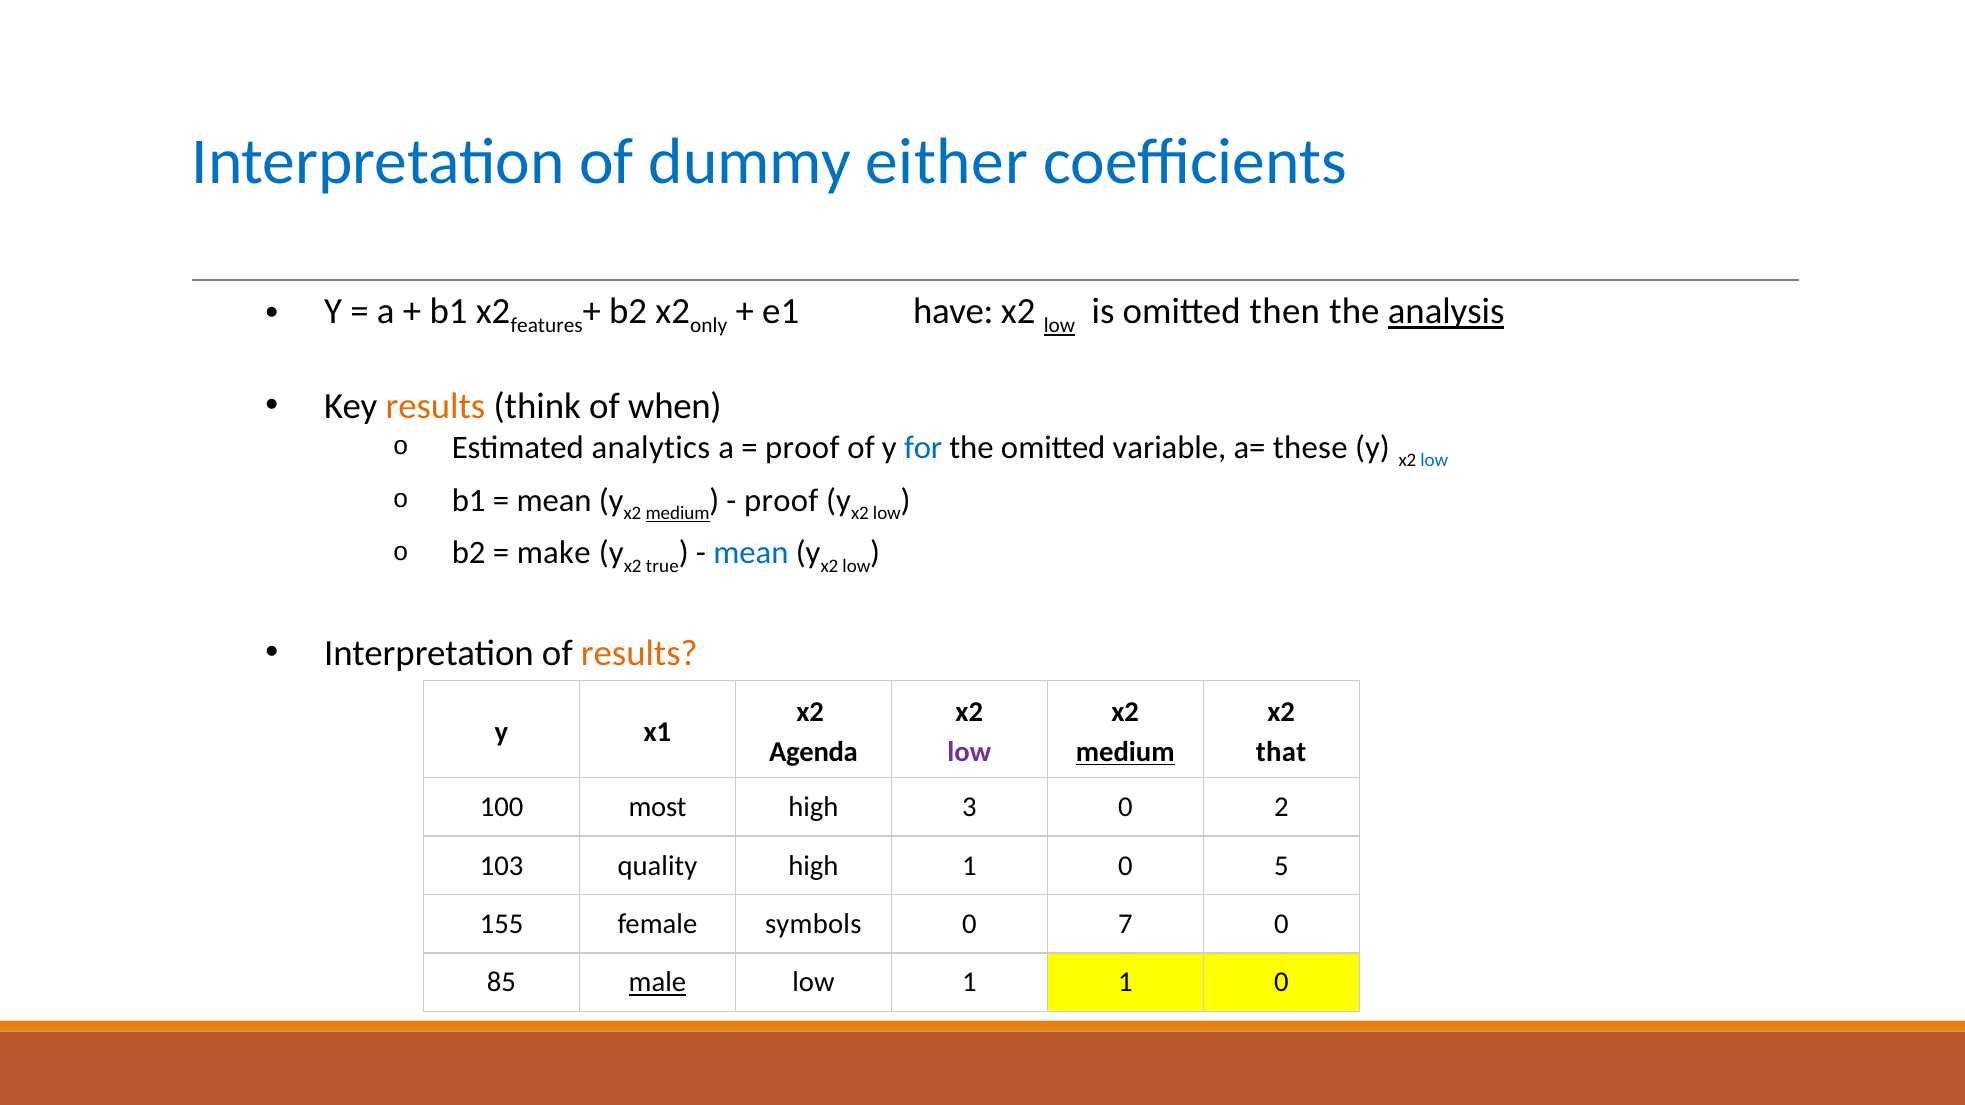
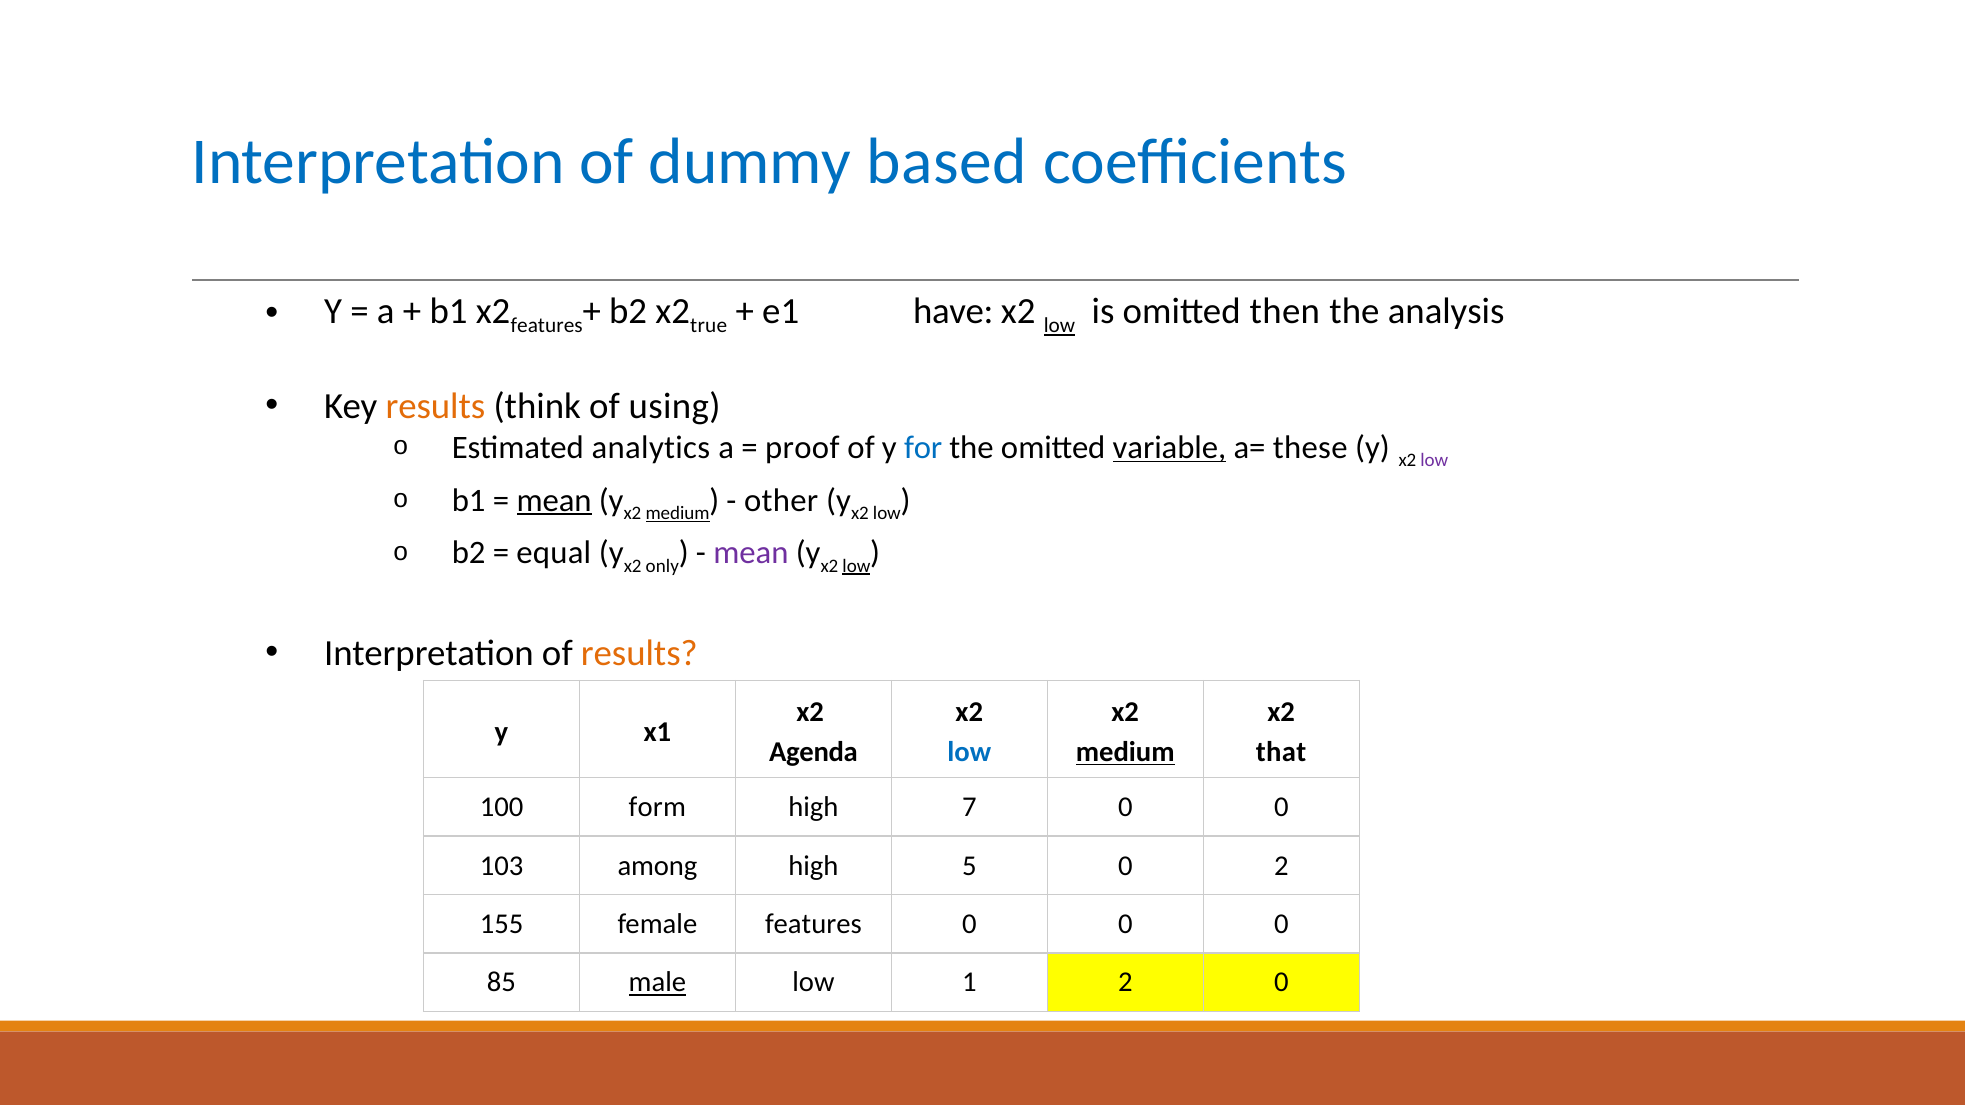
either: either -> based
only: only -> true
analysis underline: present -> none
when: when -> using
variable underline: none -> present
low at (1434, 460) colour: blue -> purple
mean at (554, 500) underline: none -> present
proof at (781, 500): proof -> other
make: make -> equal
true: true -> only
mean at (751, 553) colour: blue -> purple
low at (856, 566) underline: none -> present
low at (969, 752) colour: purple -> blue
most: most -> form
3: 3 -> 7
2 at (1281, 807): 2 -> 0
quality: quality -> among
high 1: 1 -> 5
0 5: 5 -> 2
female symbols: symbols -> features
7 at (1125, 924): 7 -> 0
1 1: 1 -> 2
